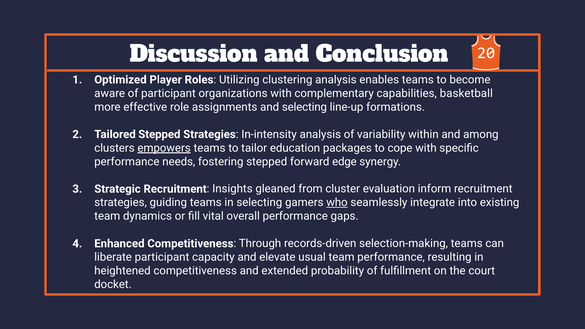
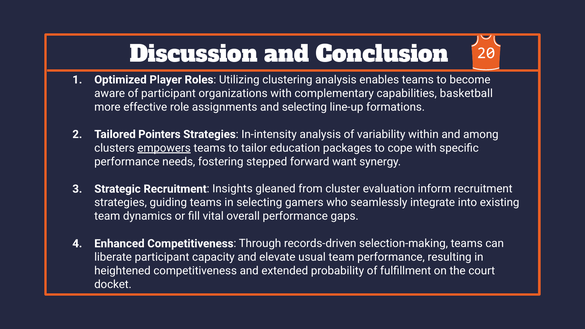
Tailored Stepped: Stepped -> Pointers
edge: edge -> want
who underline: present -> none
